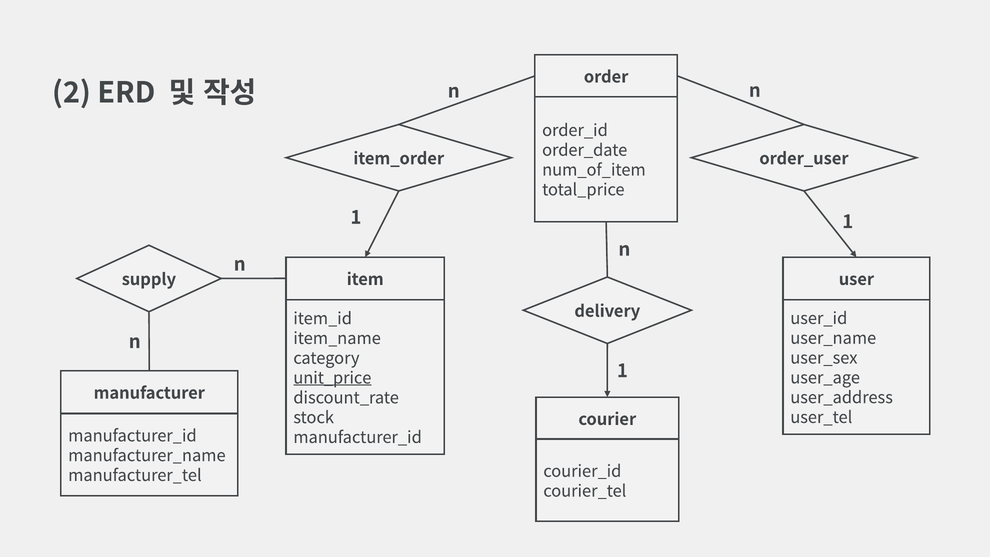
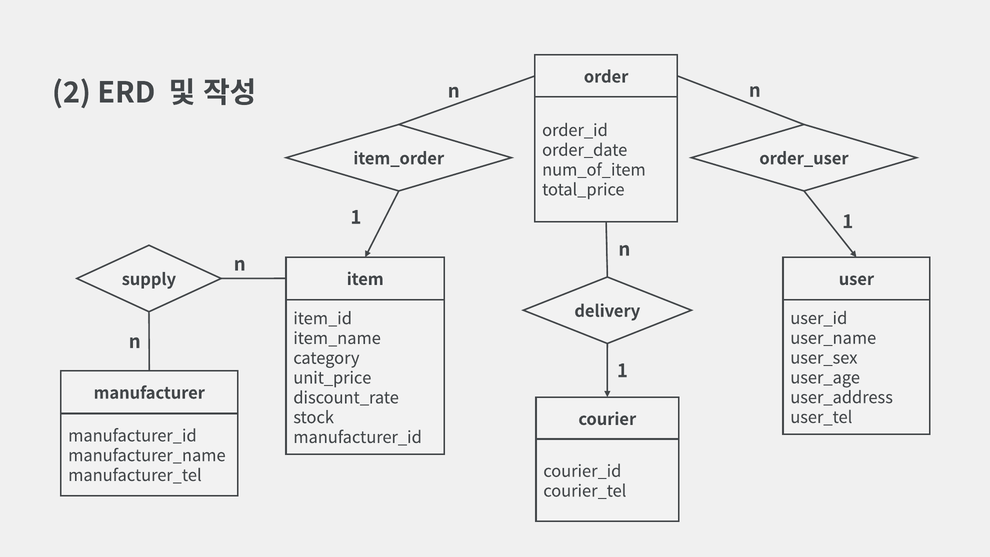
unit_price underline: present -> none
